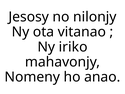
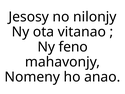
iriko: iriko -> feno
